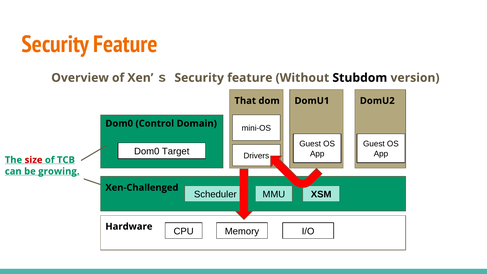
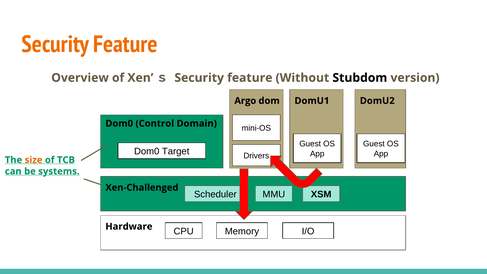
That: That -> Argo
size colour: red -> orange
growing: growing -> systems
